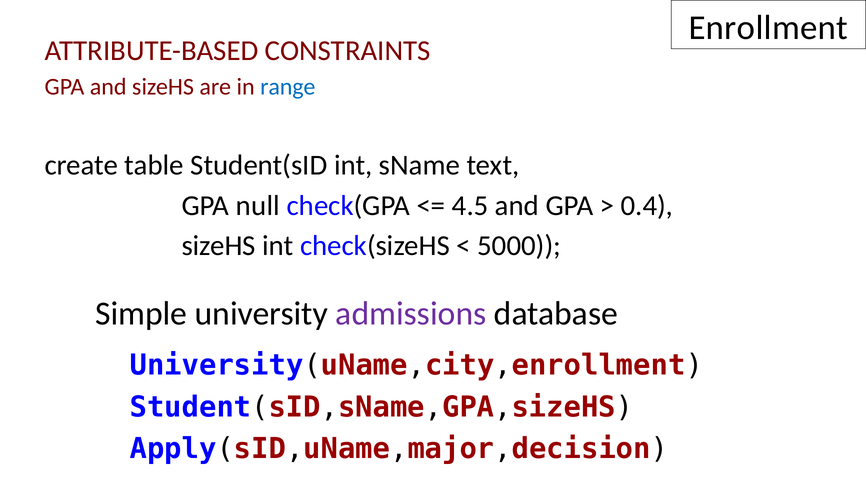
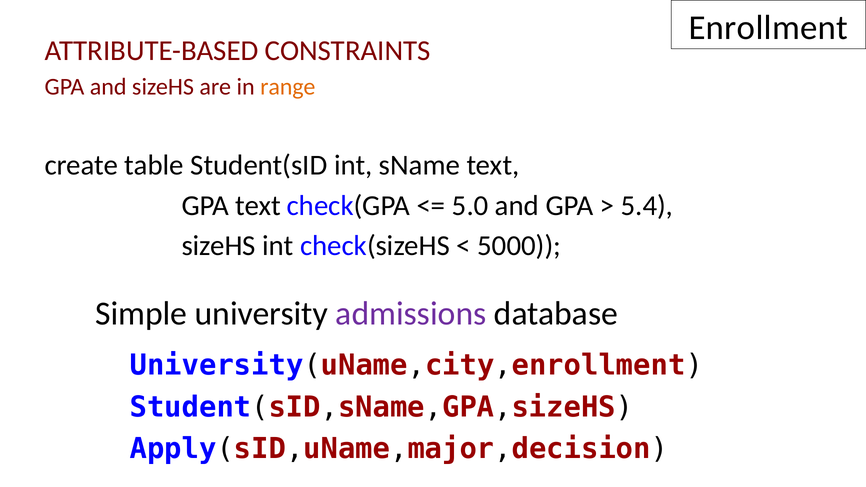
range colour: blue -> orange
GPA null: null -> text
4.5: 4.5 -> 5.0
0.4: 0.4 -> 5.4
